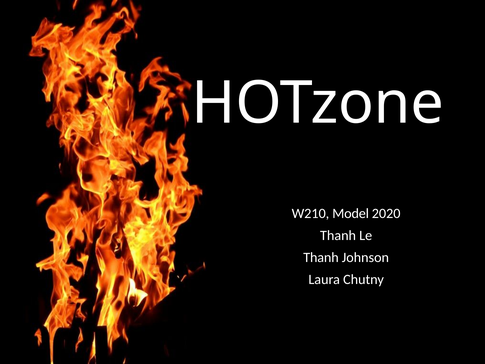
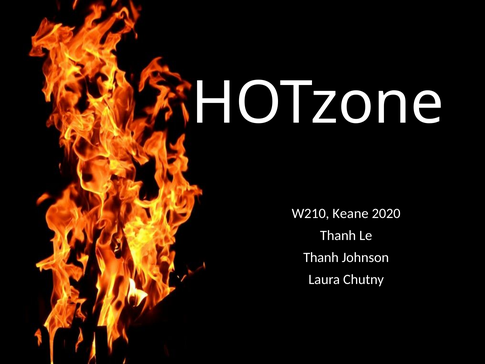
Model: Model -> Keane
